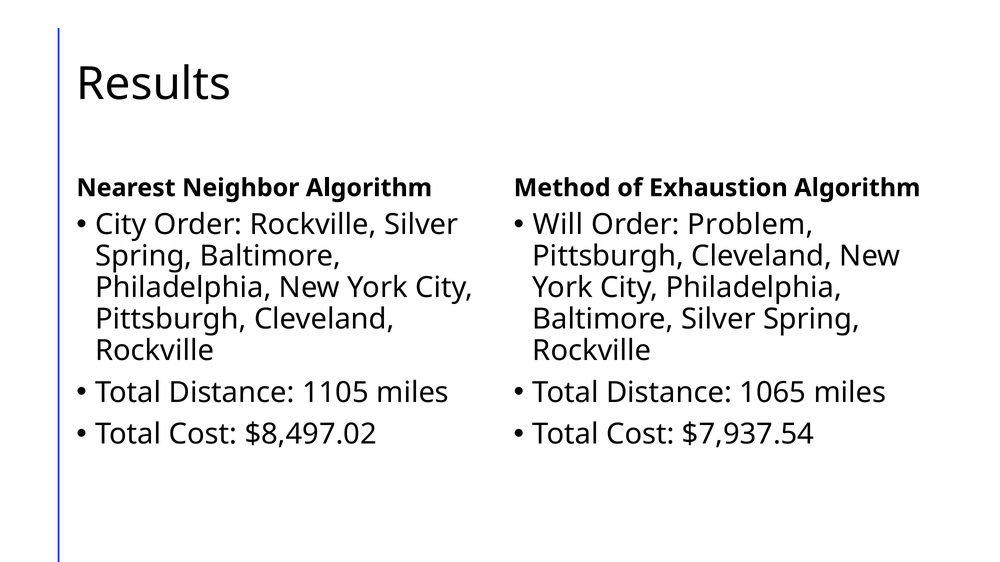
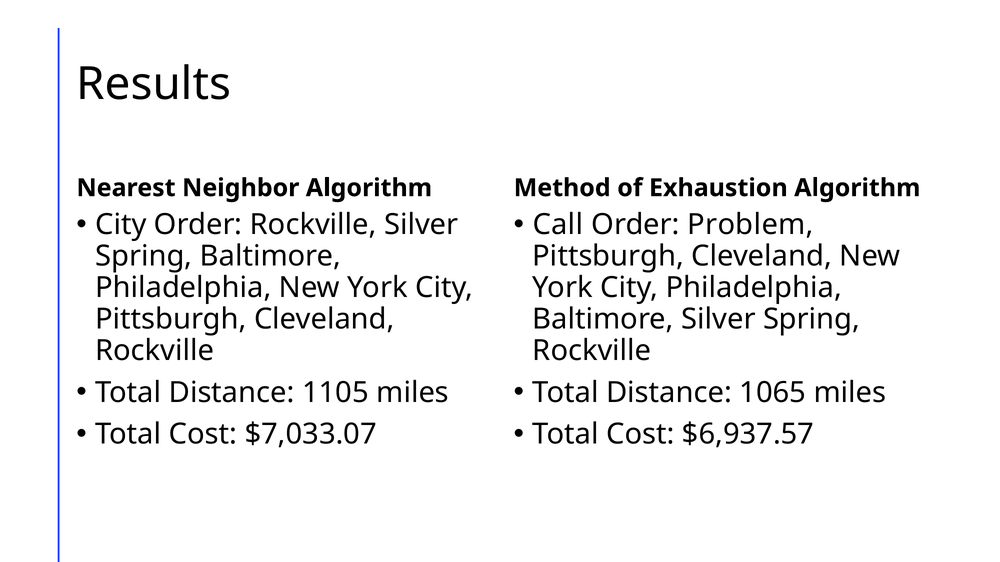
Will: Will -> Call
$8,497.02: $8,497.02 -> $7,033.07
$7,937.54: $7,937.54 -> $6,937.57
